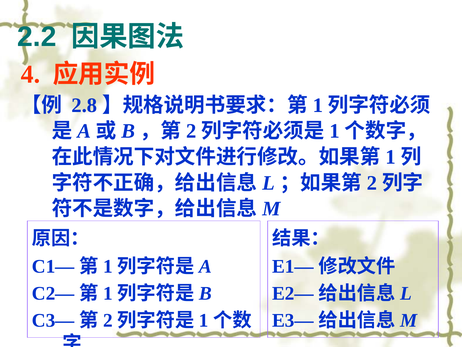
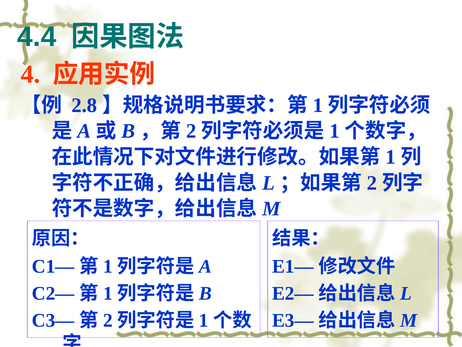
2.2: 2.2 -> 4.4
